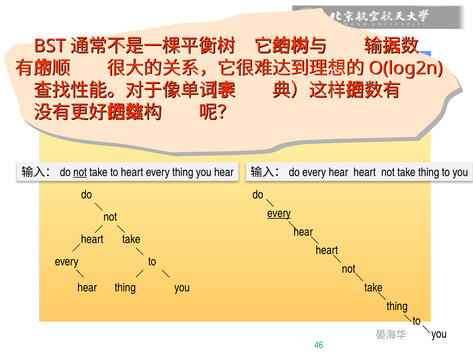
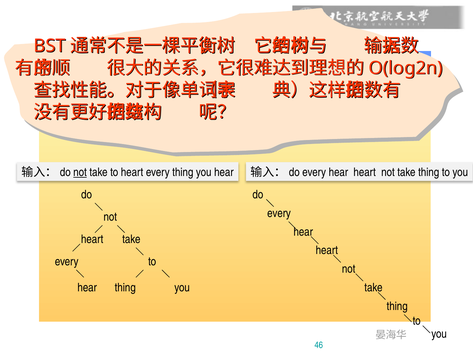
every at (279, 214) underline: present -> none
